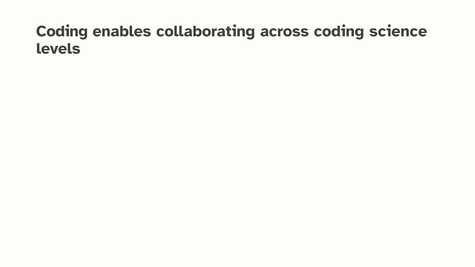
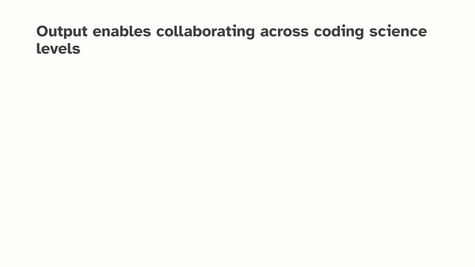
Coding at (62, 31): Coding -> Output
